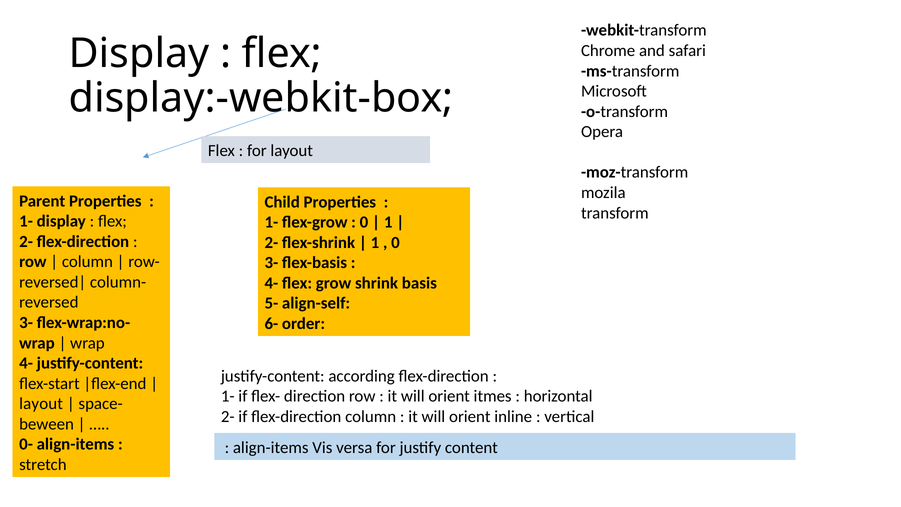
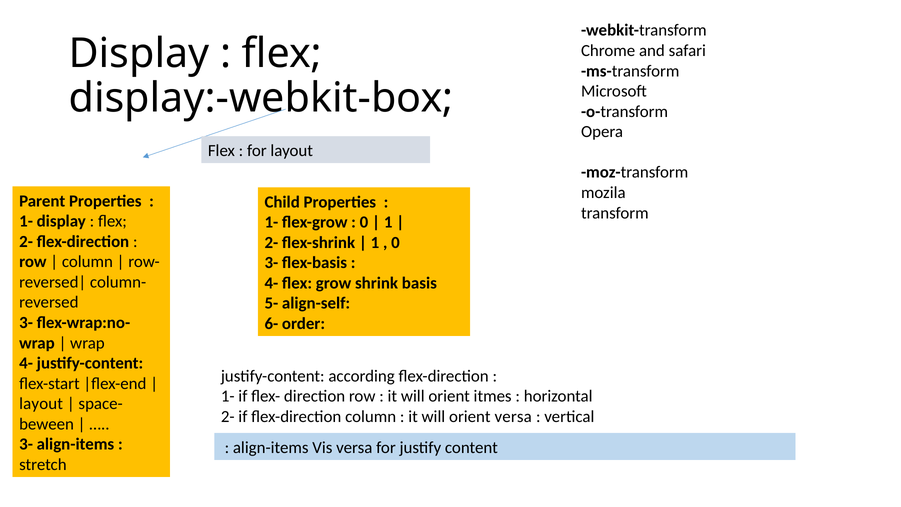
orient inline: inline -> versa
0- at (26, 444): 0- -> 3-
